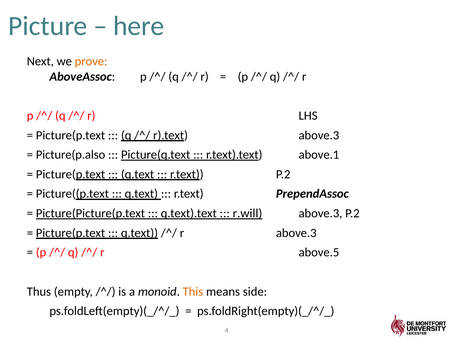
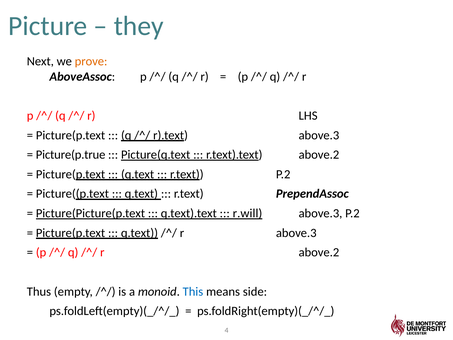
here: here -> they
Picture(p.also: Picture(p.also -> Picture(p.true
r.text).text above.1: above.1 -> above.2
r above.5: above.5 -> above.2
This colour: orange -> blue
